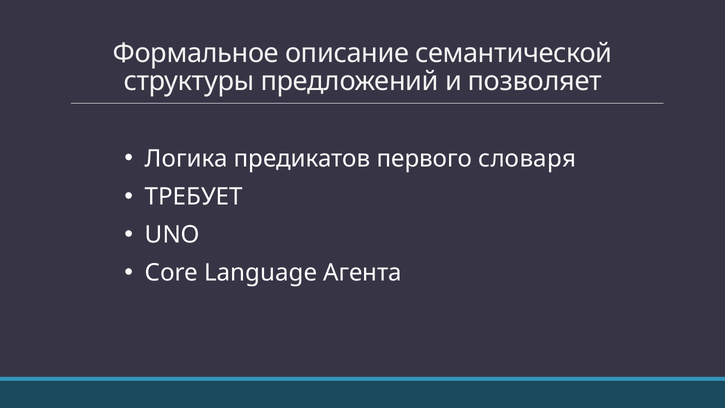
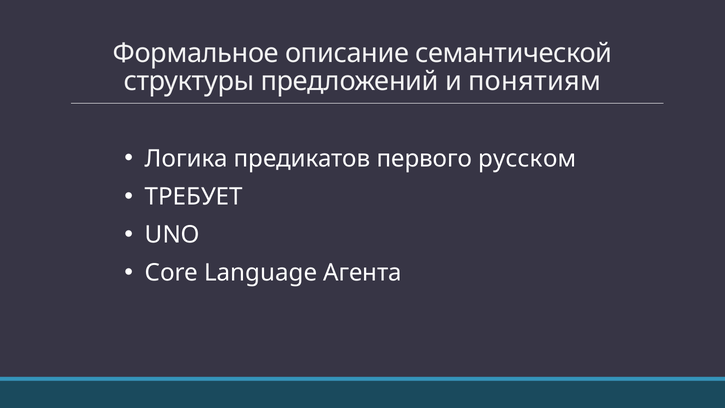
позволяет: позволяет -> понятиям
словаря: словаря -> русском
